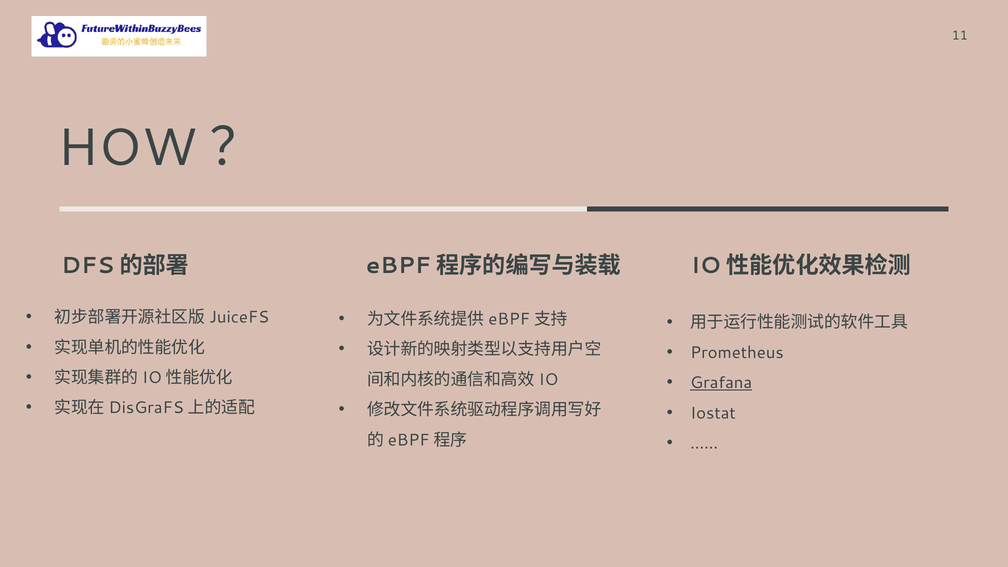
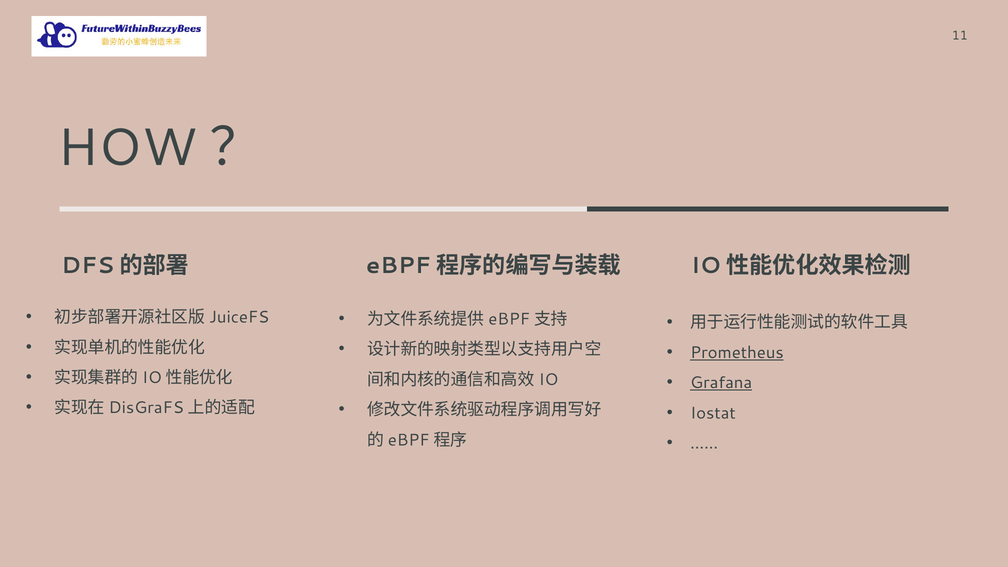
Prometheus underline: none -> present
